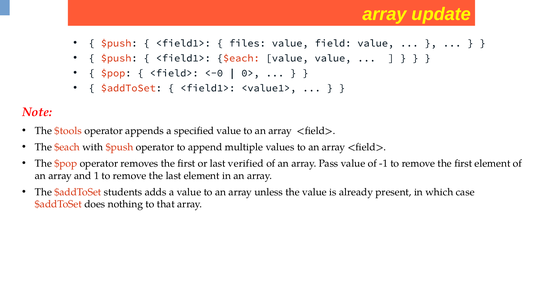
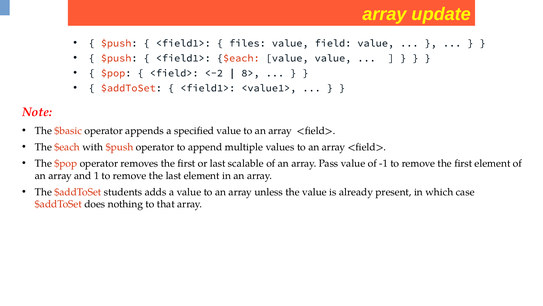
<-0: <-0 -> <-2
0>: 0> -> 8>
$tools: $tools -> $basic
verified: verified -> scalable
